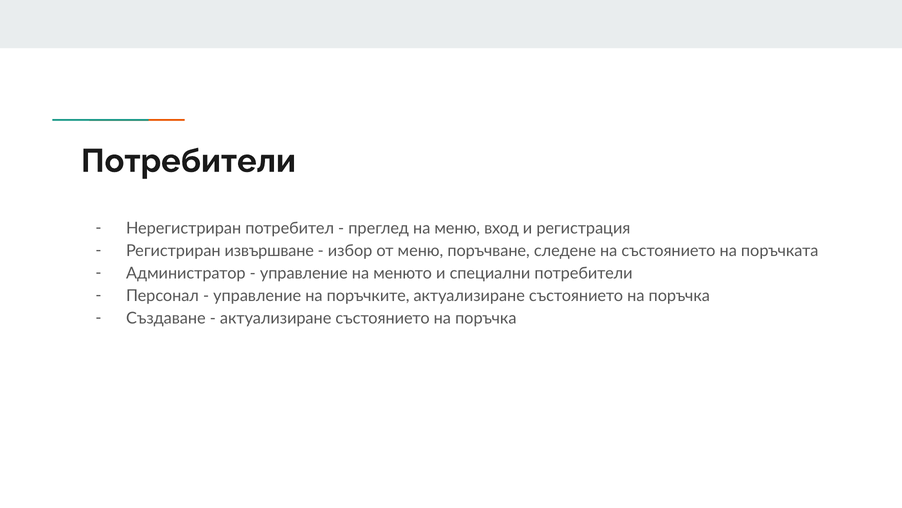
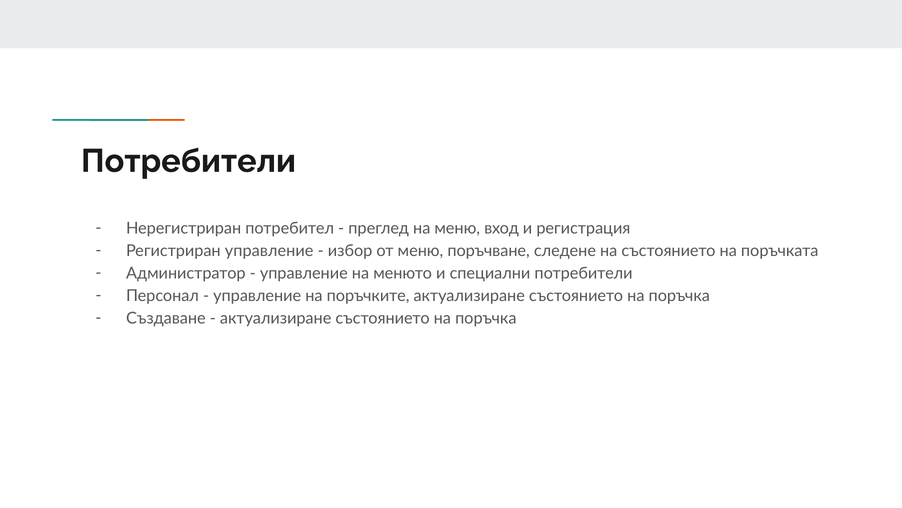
Регистриран извършване: извършване -> управление
